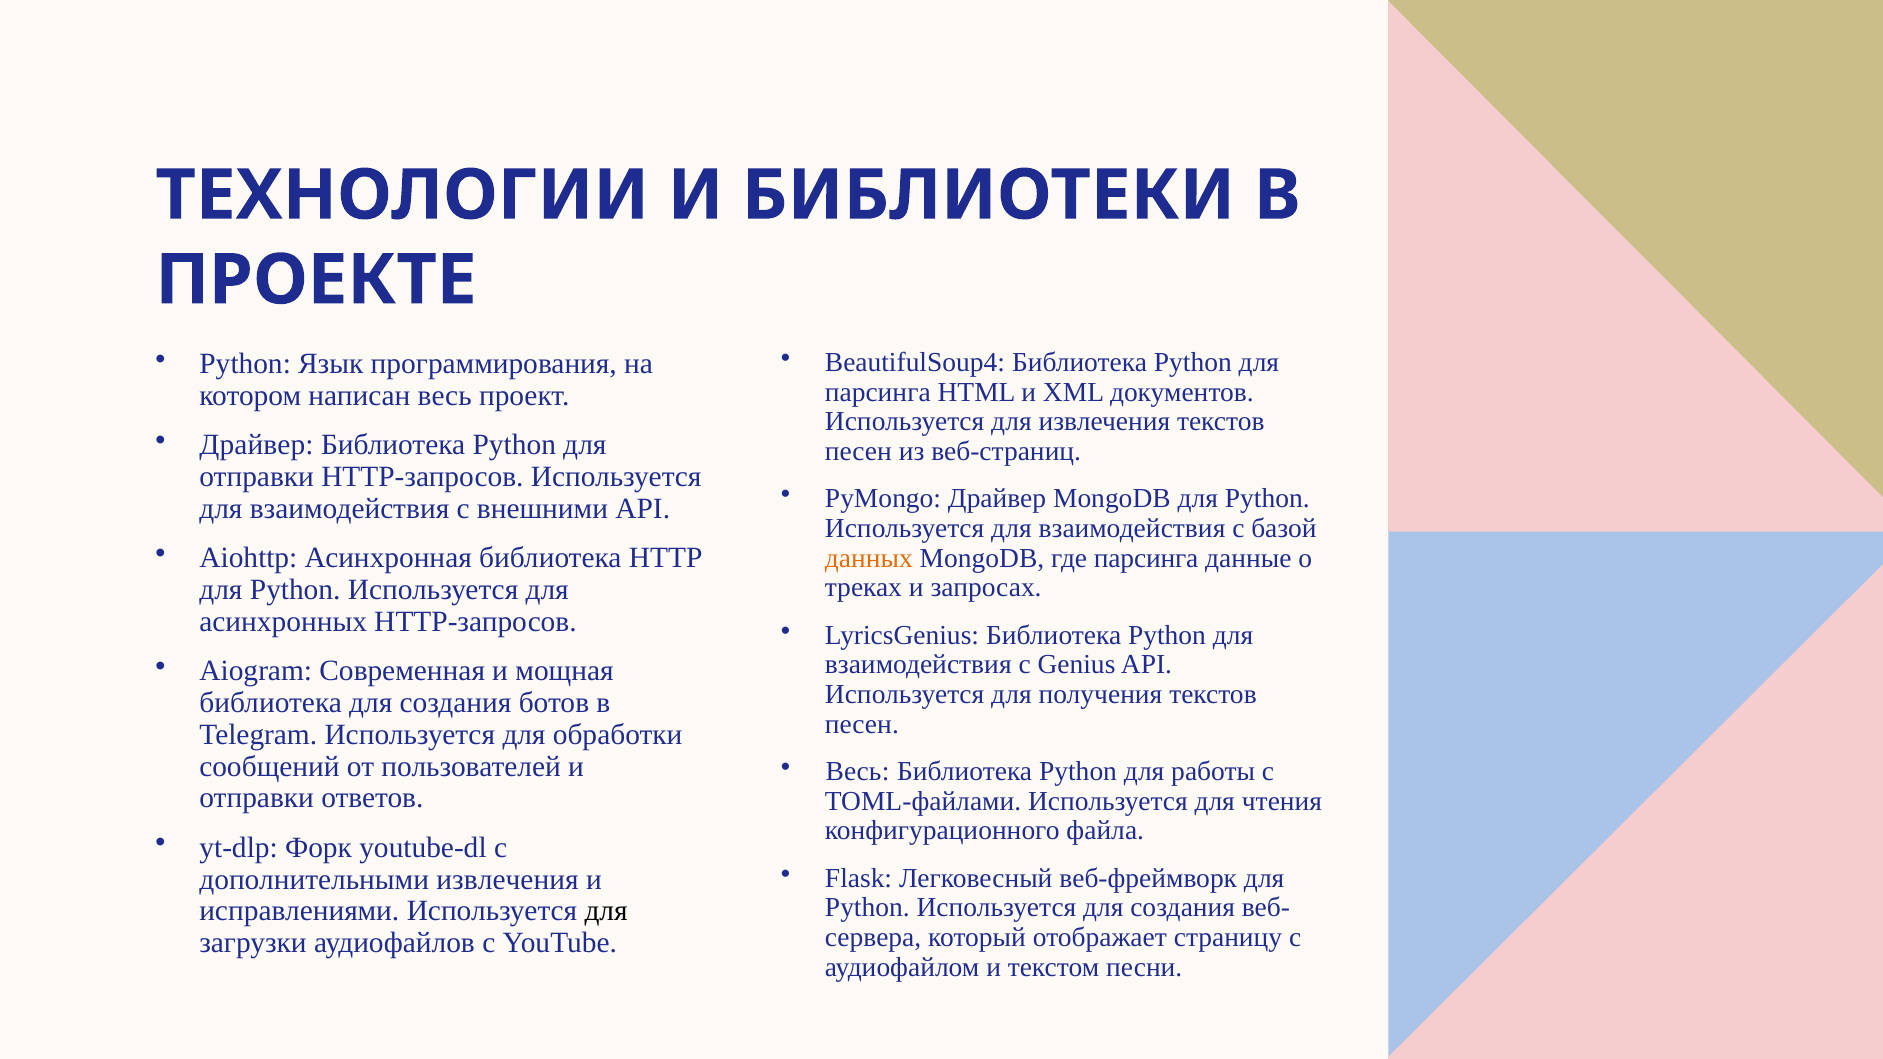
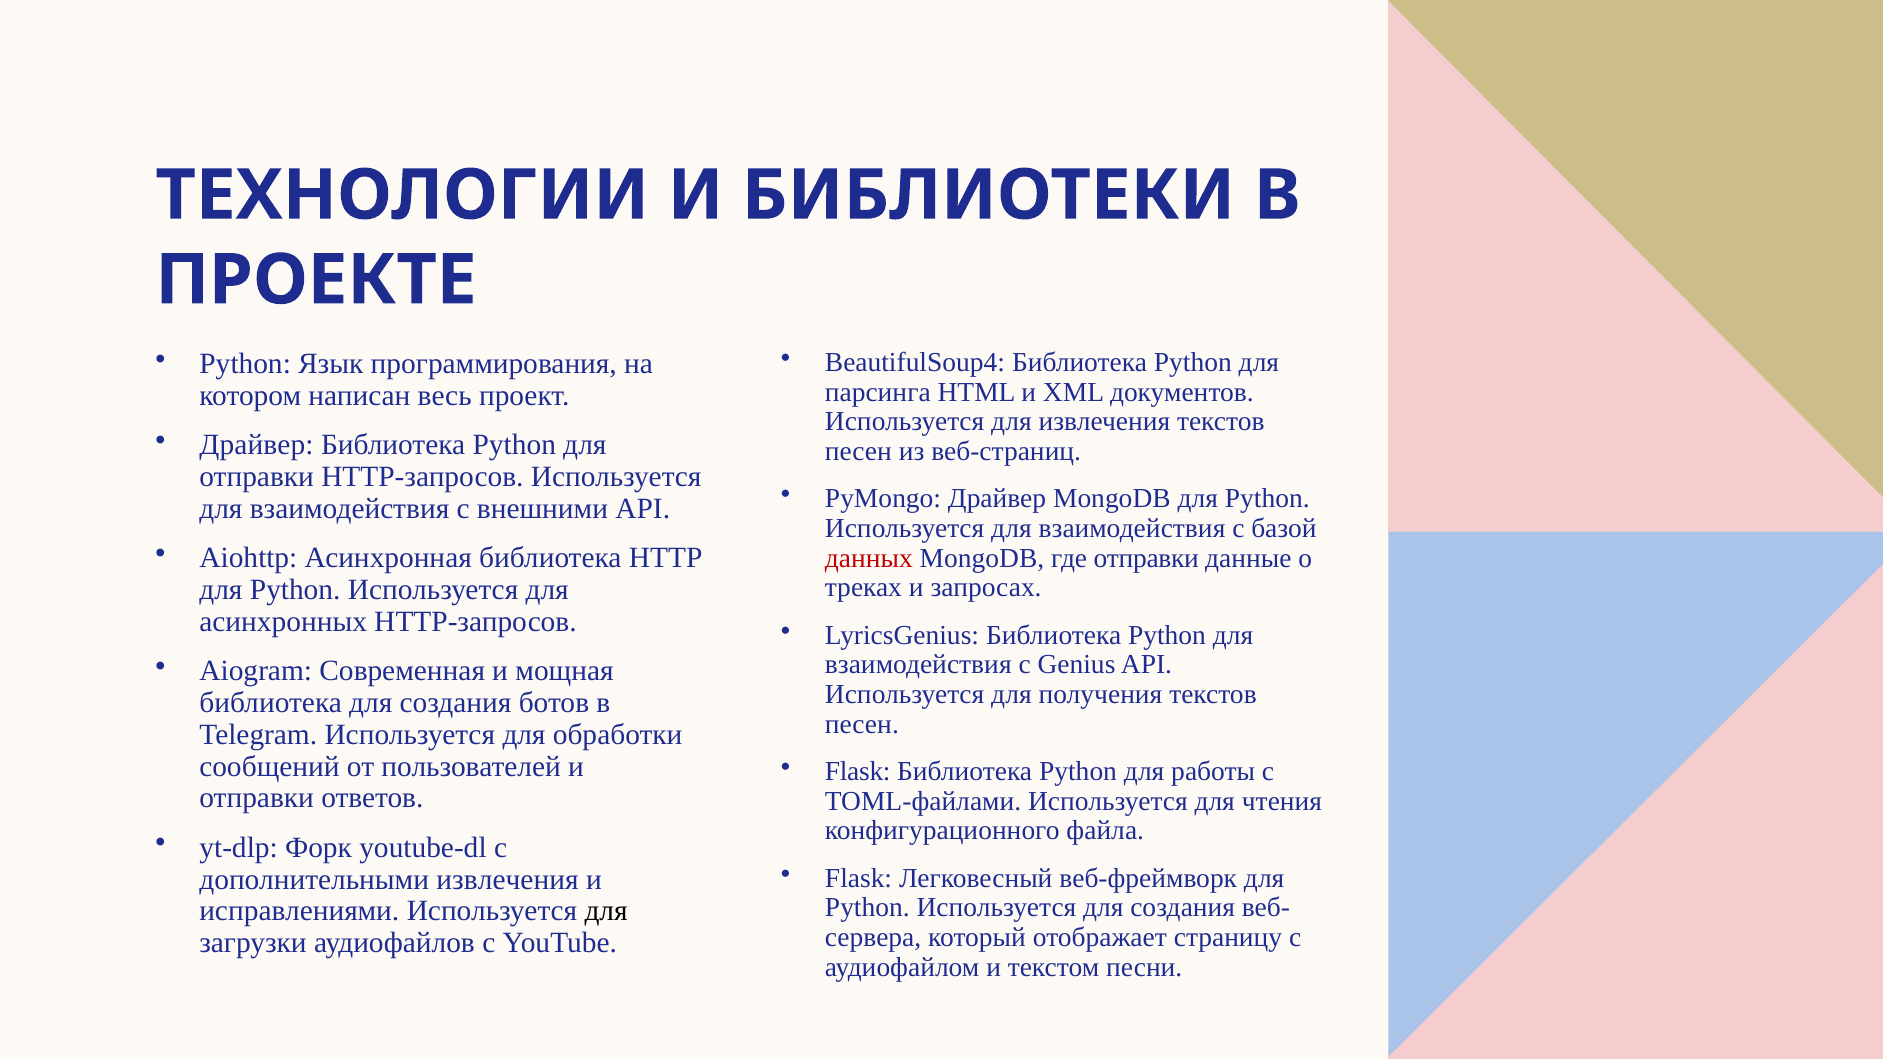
данных colour: orange -> red
где парсинга: парсинга -> отправки
Весь at (857, 772): Весь -> Flask
